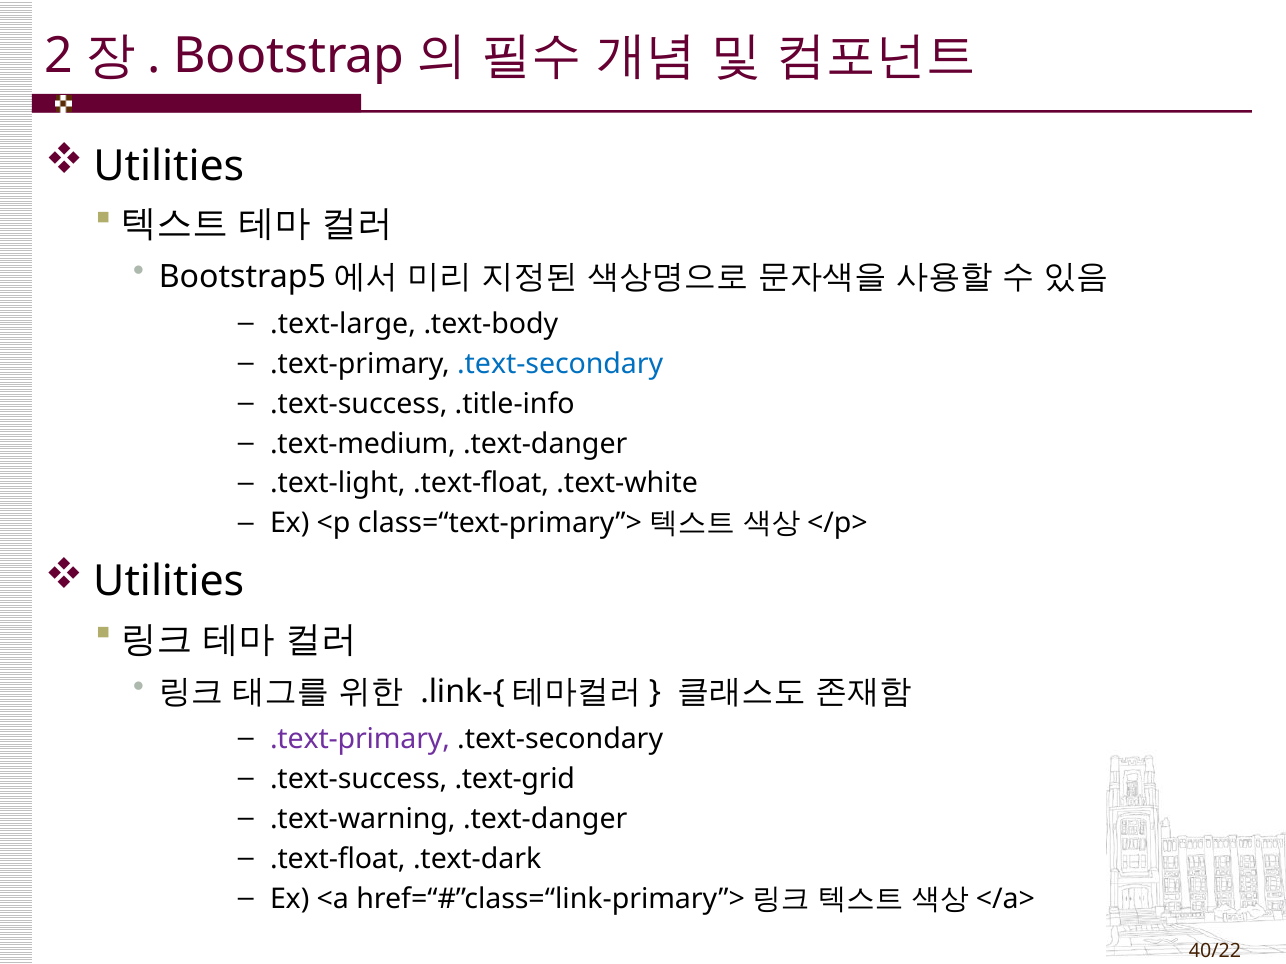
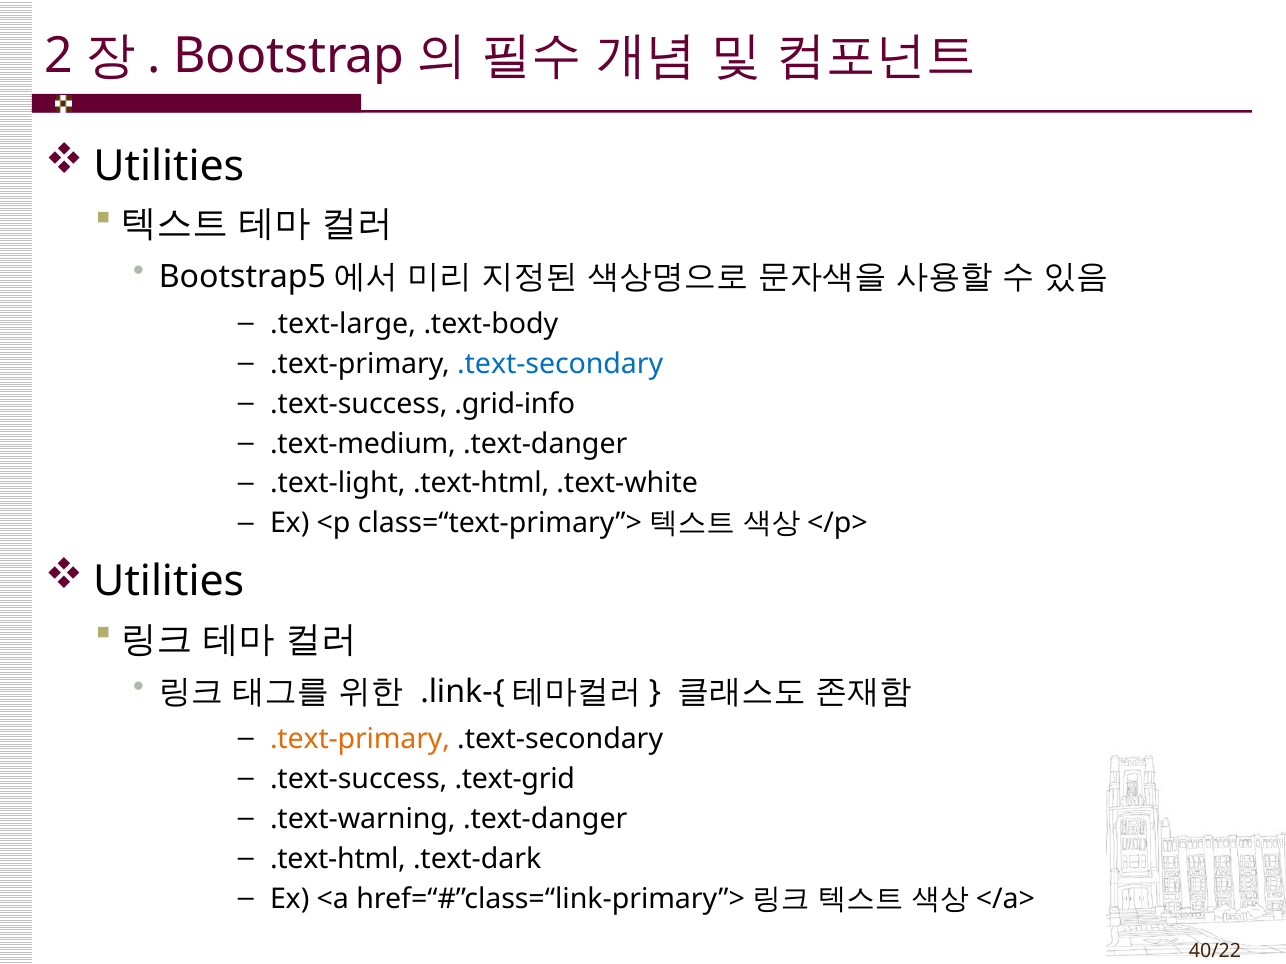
.title-info: .title-info -> .grid-info
.text-light .text-float: .text-float -> .text-html
.text-primary at (360, 739) colour: purple -> orange
.text-float at (338, 859): .text-float -> .text-html
